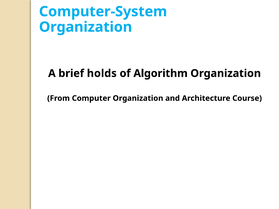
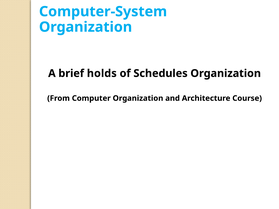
Algorithm: Algorithm -> Schedules
